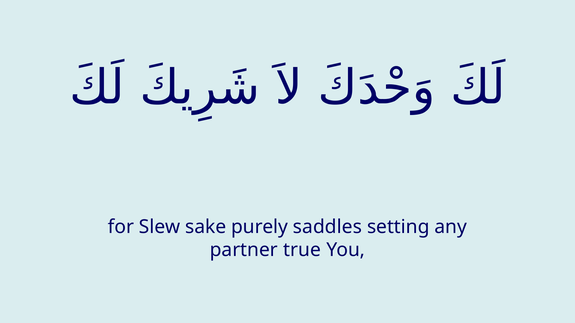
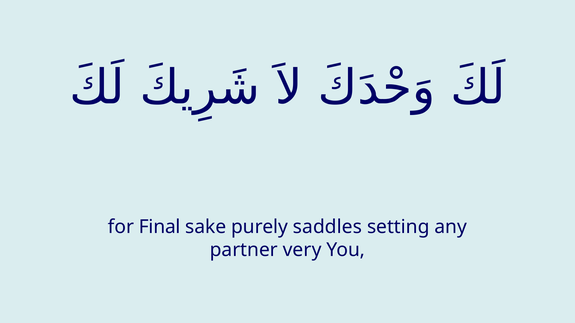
Slew: Slew -> Final
true: true -> very
